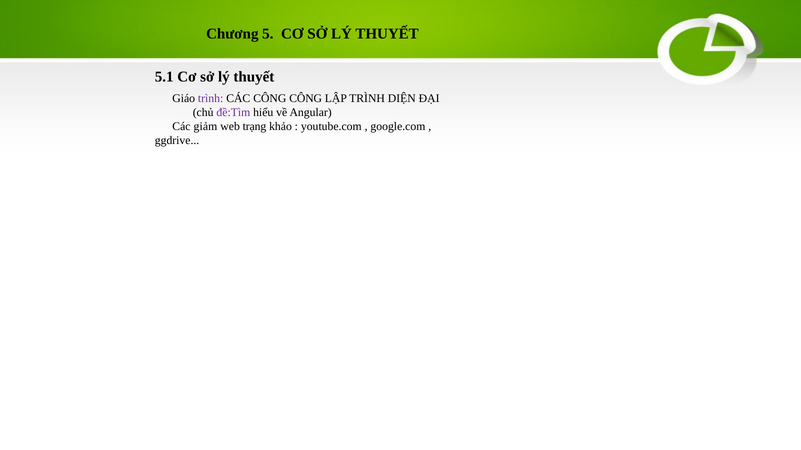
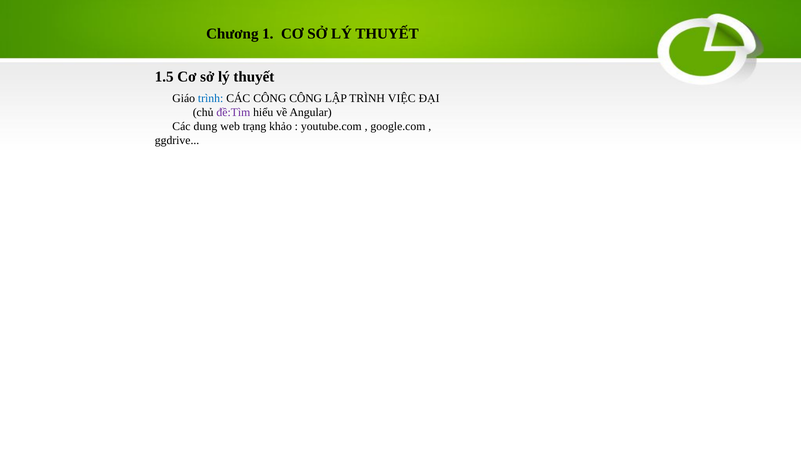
5: 5 -> 1
5.1: 5.1 -> 1.5
trình at (211, 99) colour: purple -> blue
DIỆN: DIỆN -> VIỆC
giảm: giảm -> dung
